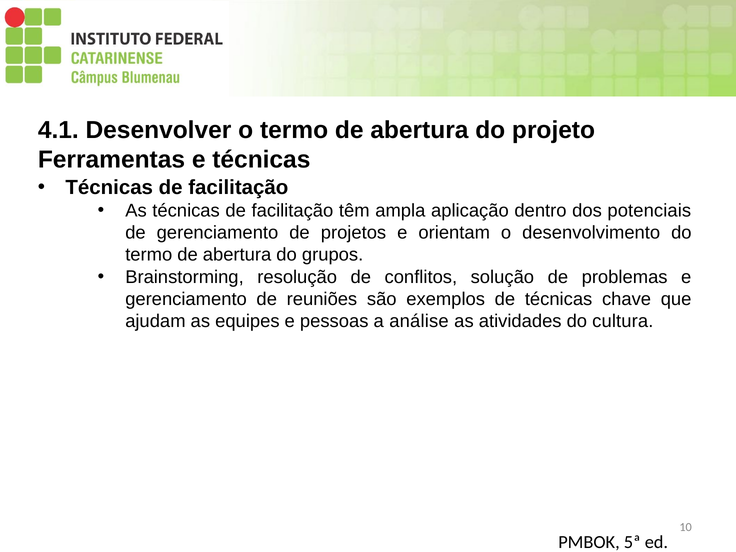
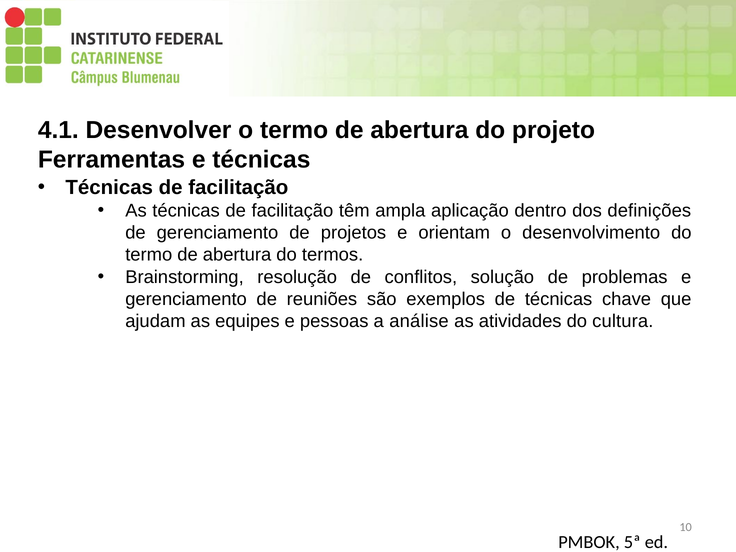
potenciais: potenciais -> definições
grupos: grupos -> termos
